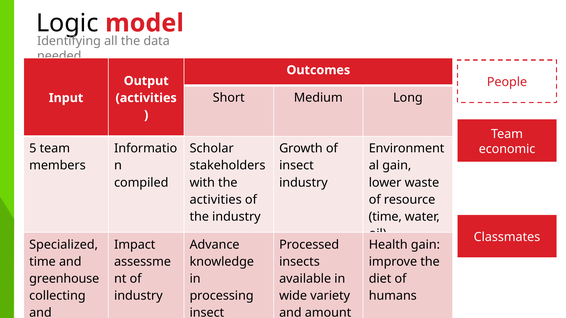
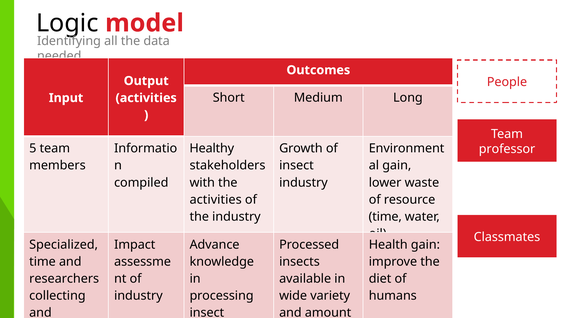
Scholar: Scholar -> Healthy
economic: economic -> professor
greenhouse: greenhouse -> researchers
